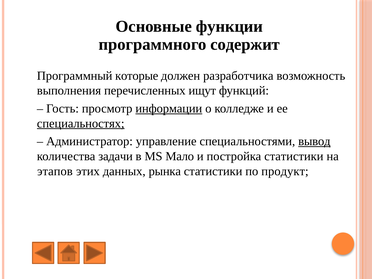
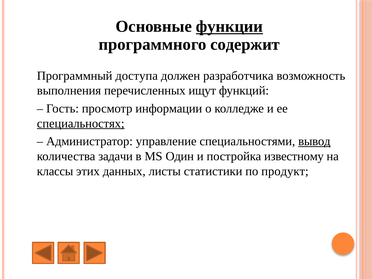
функции underline: none -> present
которые: которые -> доступа
информации underline: present -> none
Мало: Мало -> Один
постройка статистики: статистики -> известному
этапов: этапов -> классы
рынка: рынка -> листы
